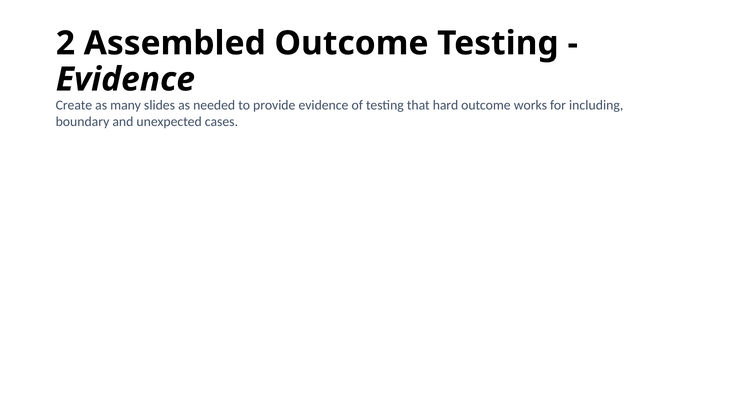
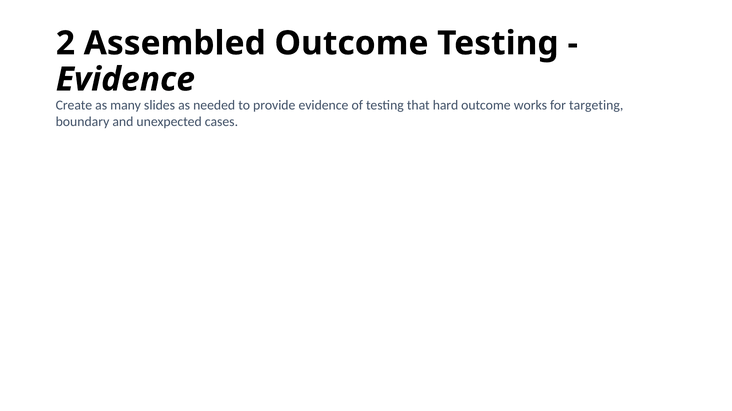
including: including -> targeting
